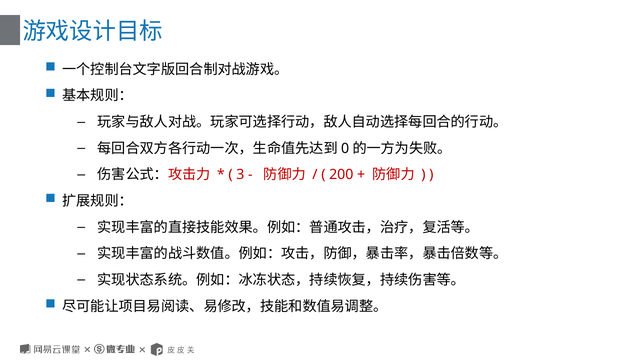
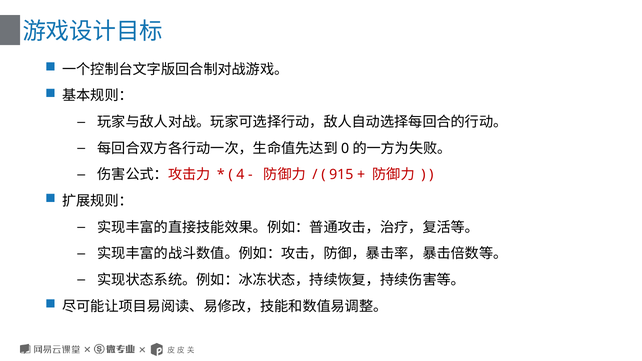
3: 3 -> 4
200: 200 -> 915
